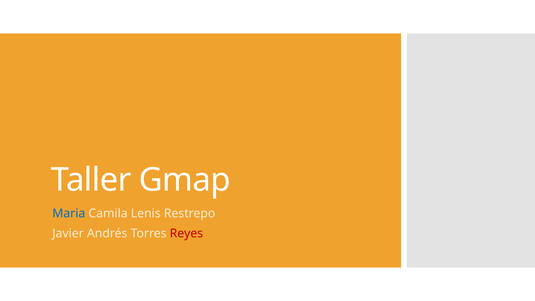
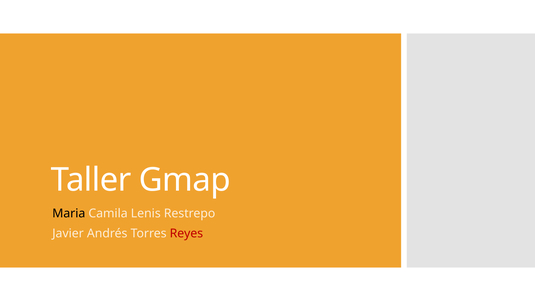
Maria colour: blue -> black
